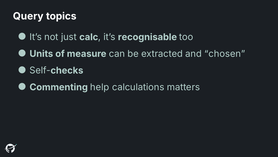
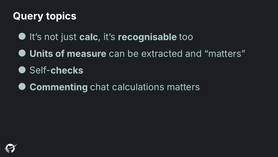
and chosen: chosen -> matters
help: help -> chat
